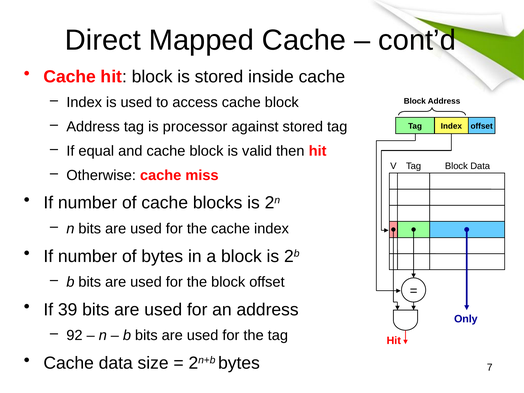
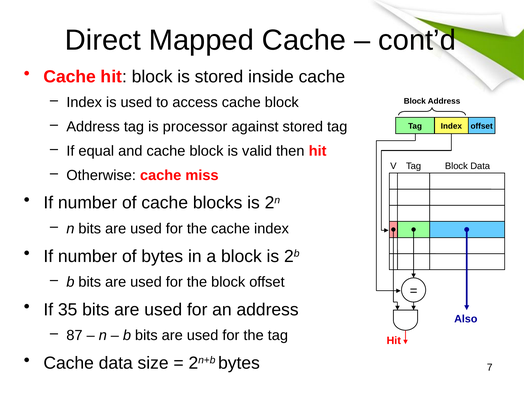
39: 39 -> 35
Only: Only -> Also
92: 92 -> 87
